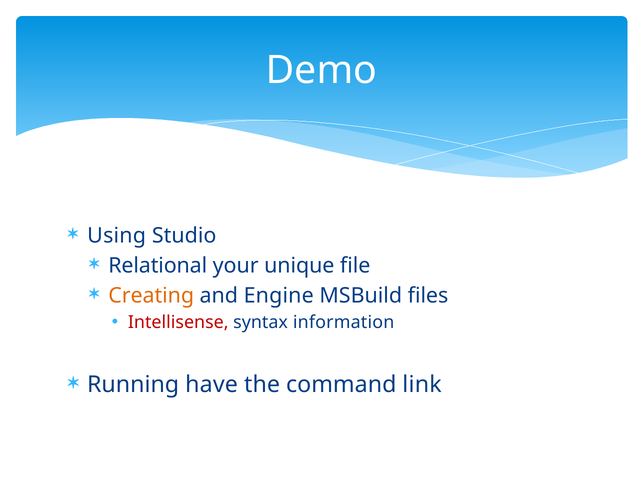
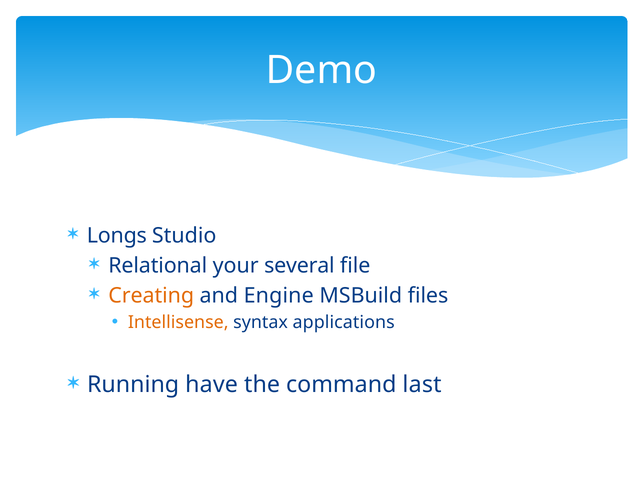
Using: Using -> Longs
unique: unique -> several
Intellisense colour: red -> orange
information: information -> applications
link: link -> last
